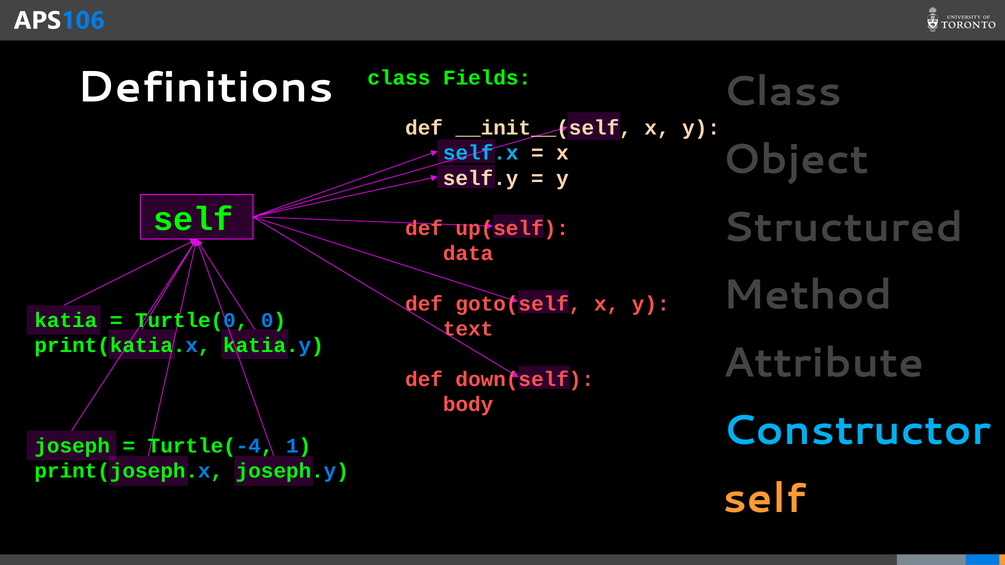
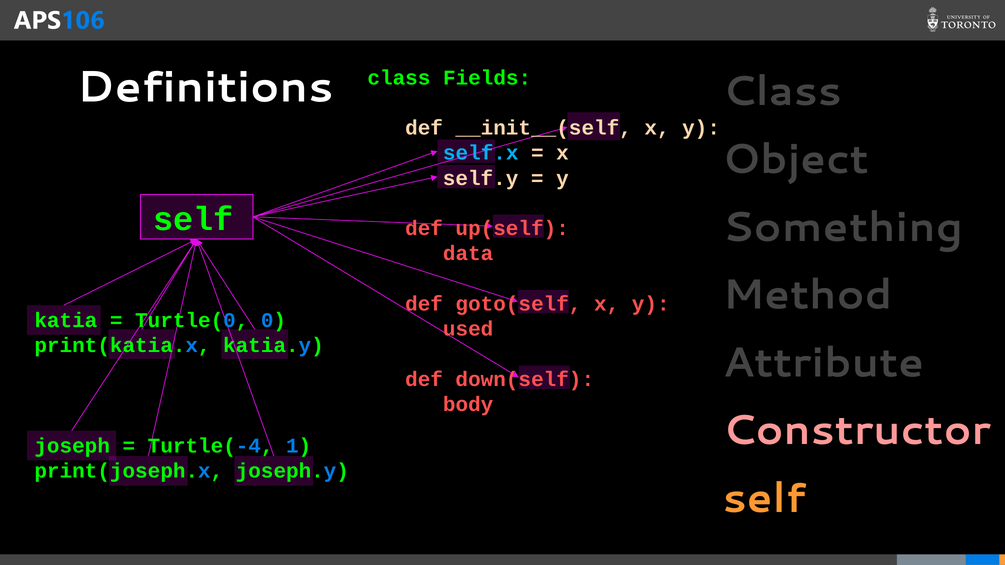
Structured: Structured -> Something
text: text -> used
Constructor colour: light blue -> pink
